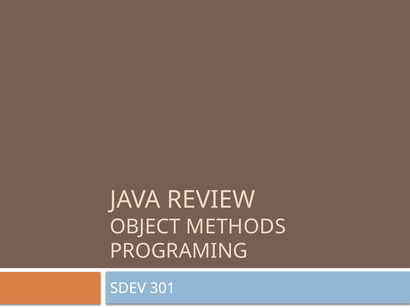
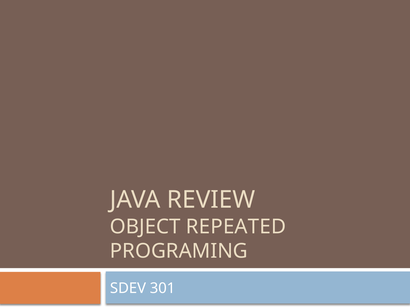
METHODS: METHODS -> REPEATED
